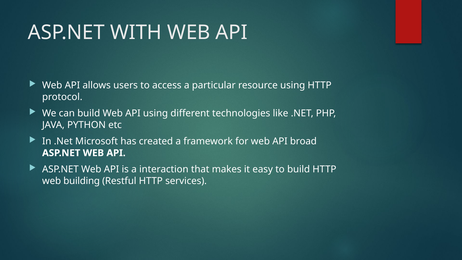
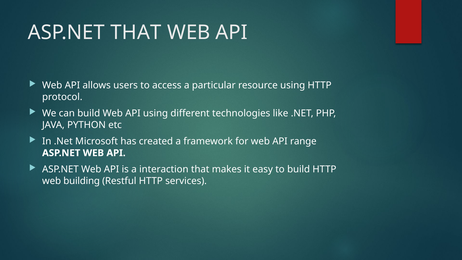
ASP.NET WITH: WITH -> THAT
broad: broad -> range
